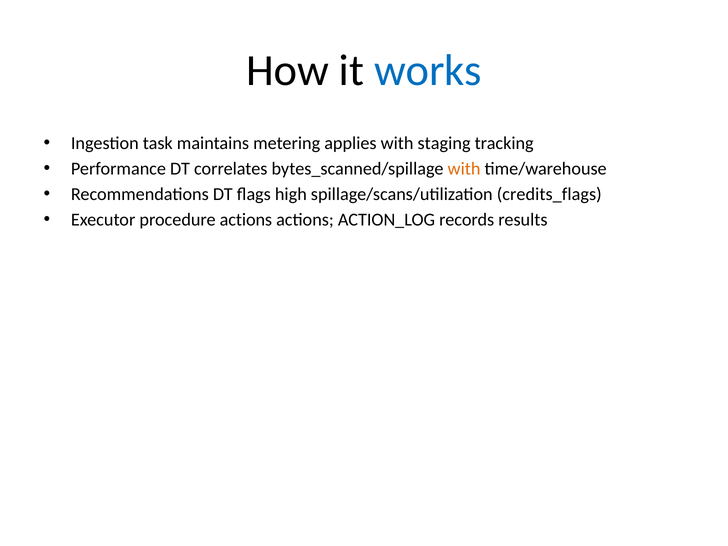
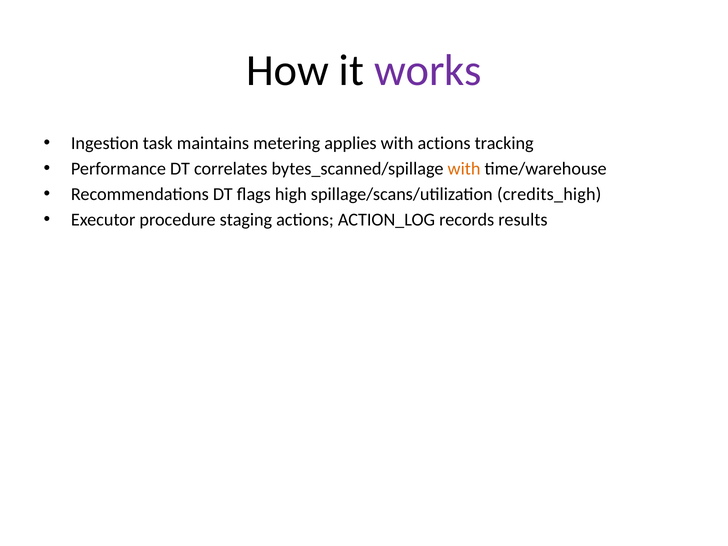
works colour: blue -> purple
with staging: staging -> actions
credits_flags: credits_flags -> credits_high
procedure actions: actions -> staging
